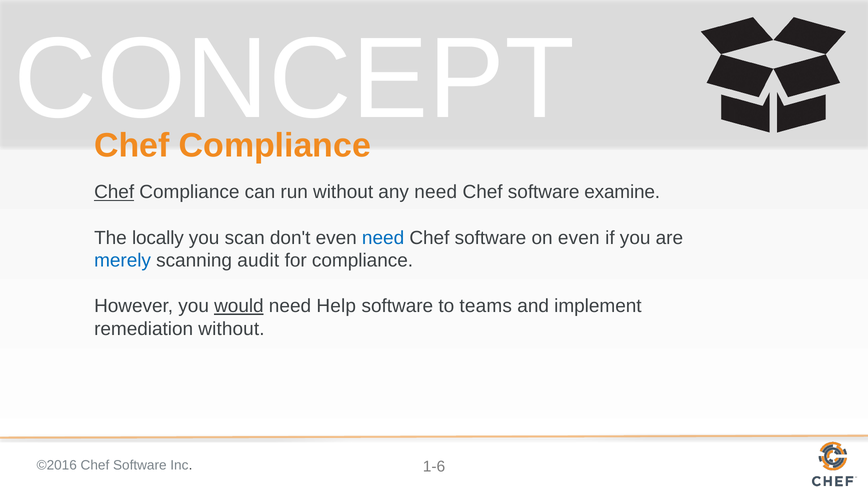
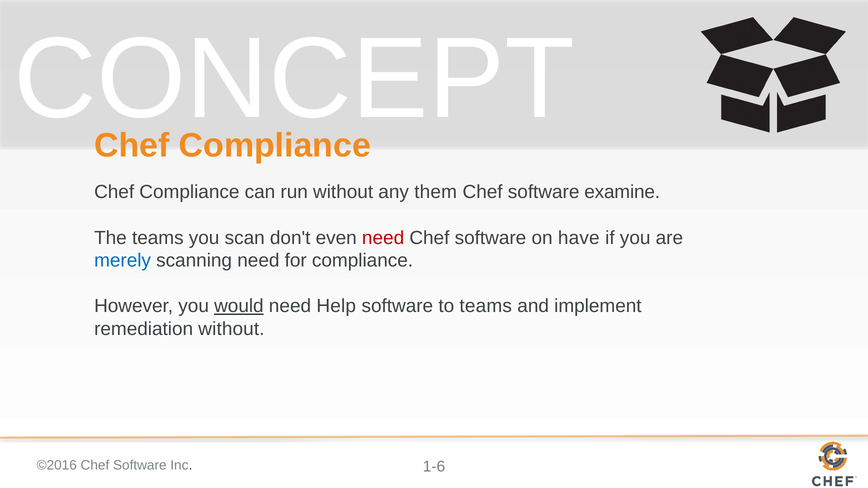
Chef at (114, 192) underline: present -> none
any need: need -> them
The locally: locally -> teams
need at (383, 238) colour: blue -> red
on even: even -> have
scanning audit: audit -> need
